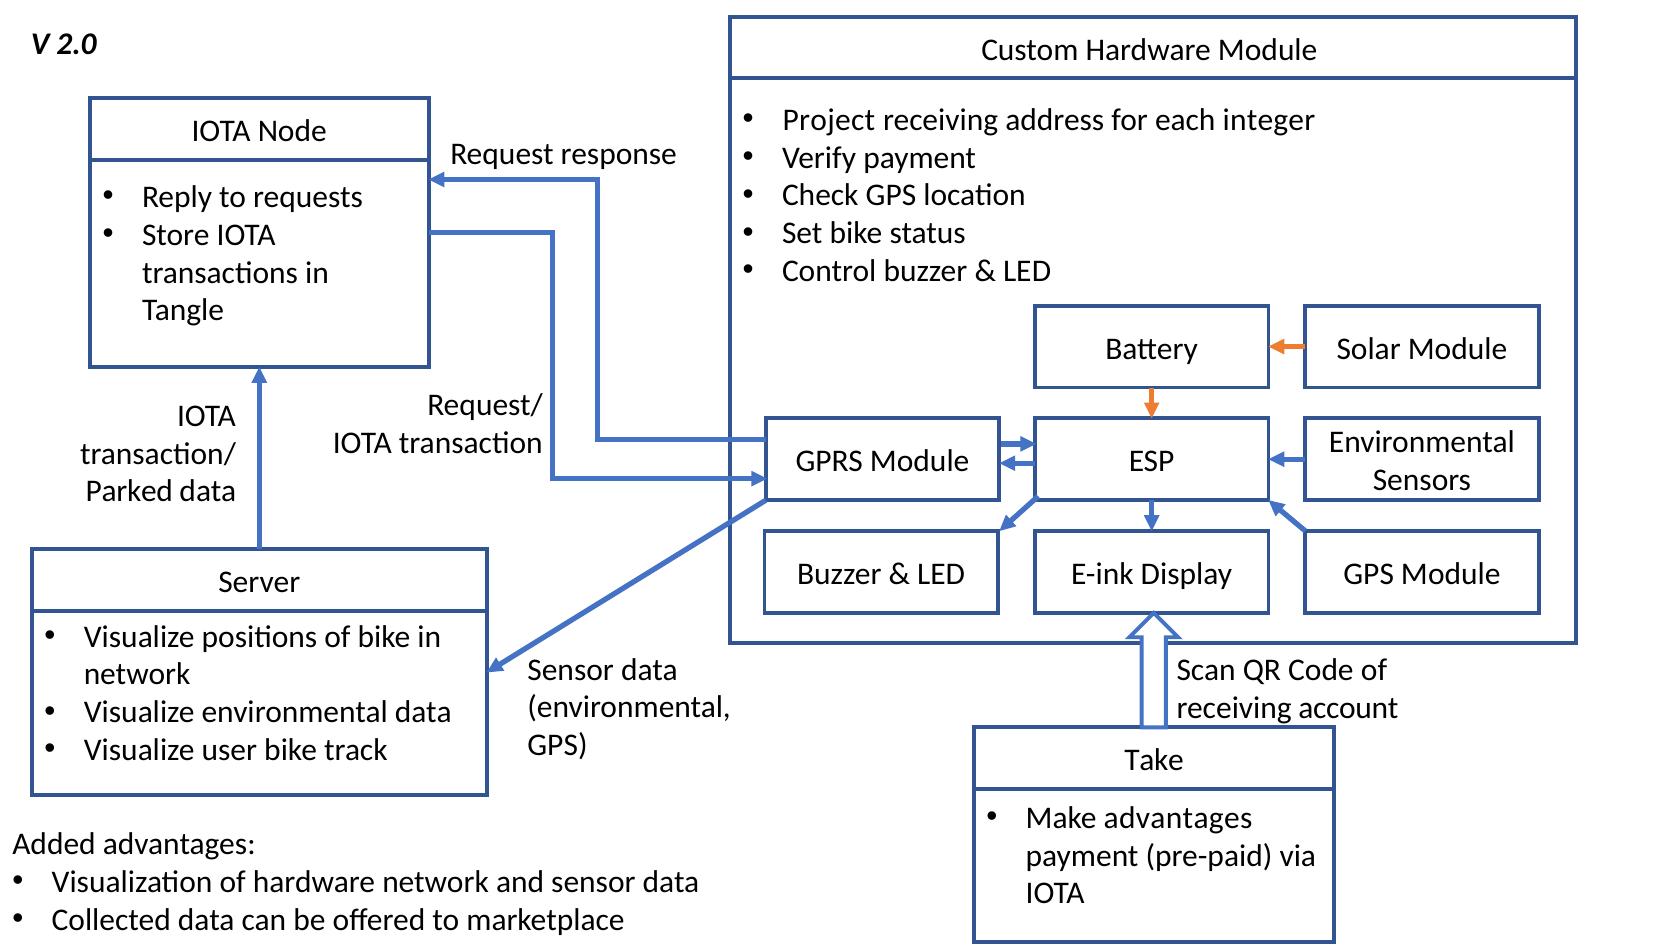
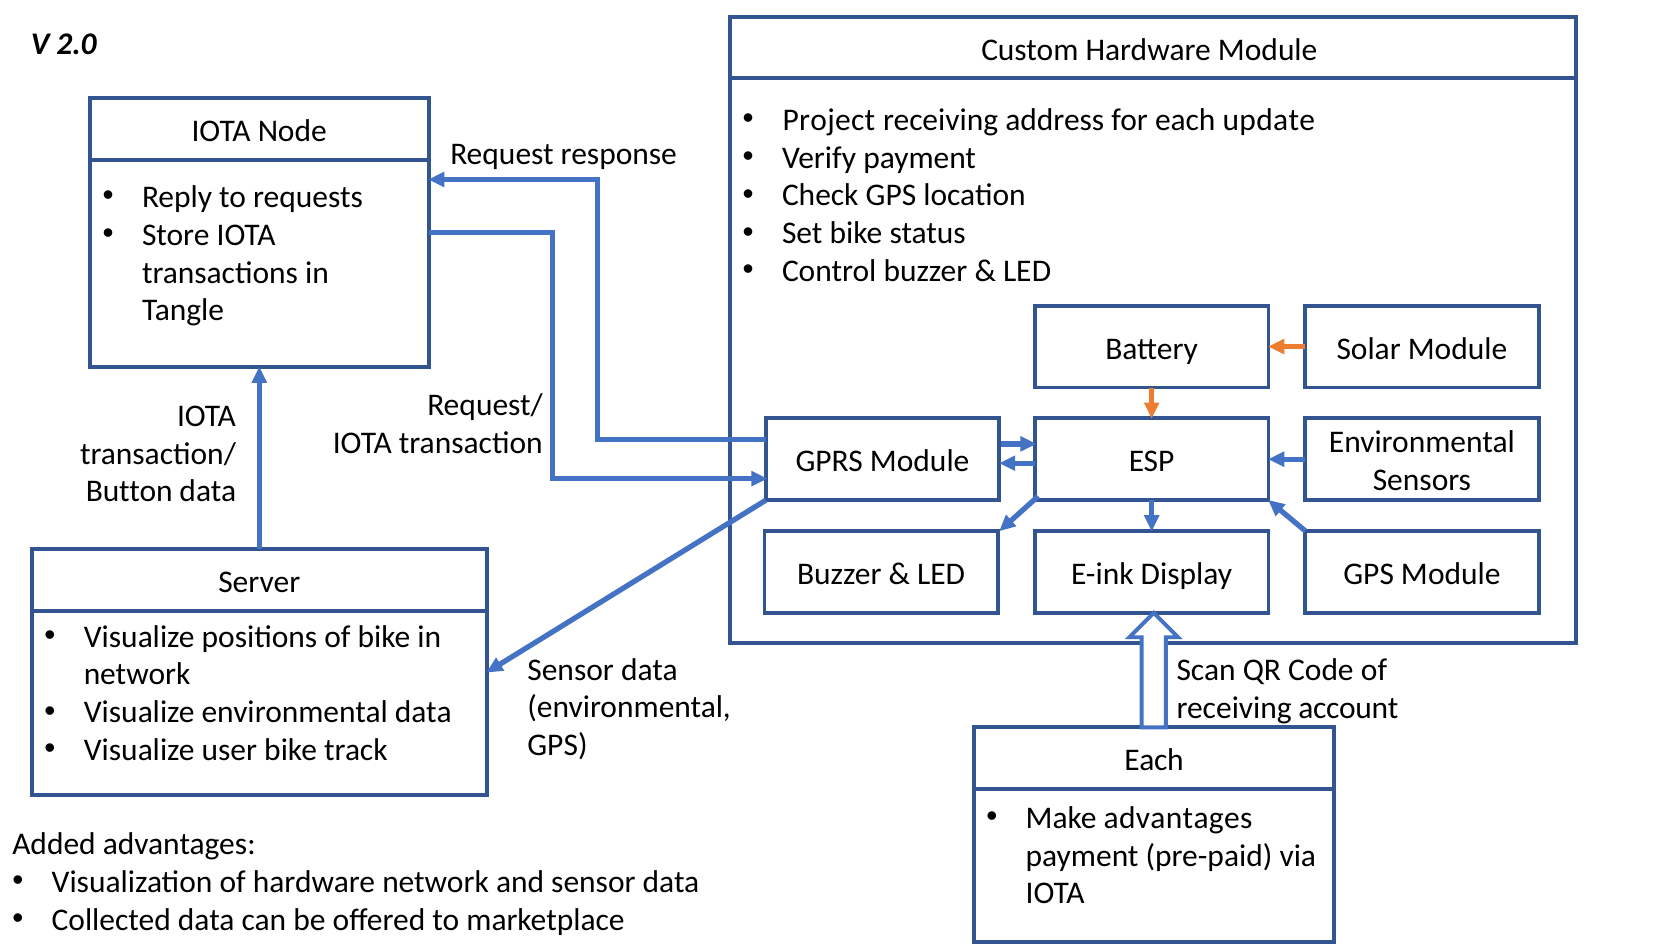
integer: integer -> update
Parked: Parked -> Button
Take at (1154, 760): Take -> Each
